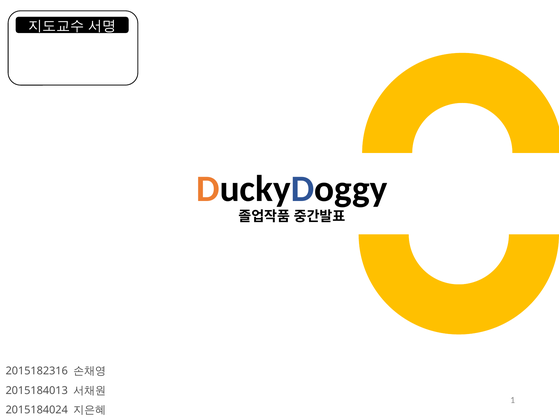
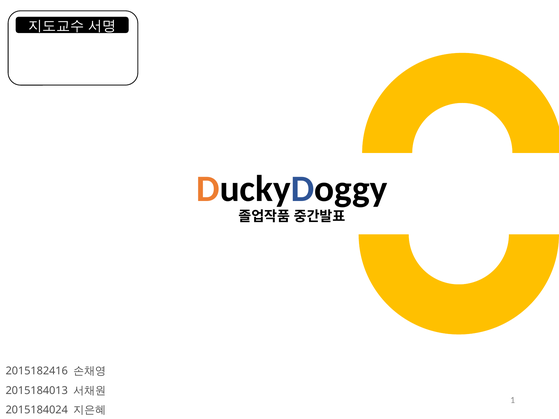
2015182316: 2015182316 -> 2015182416
